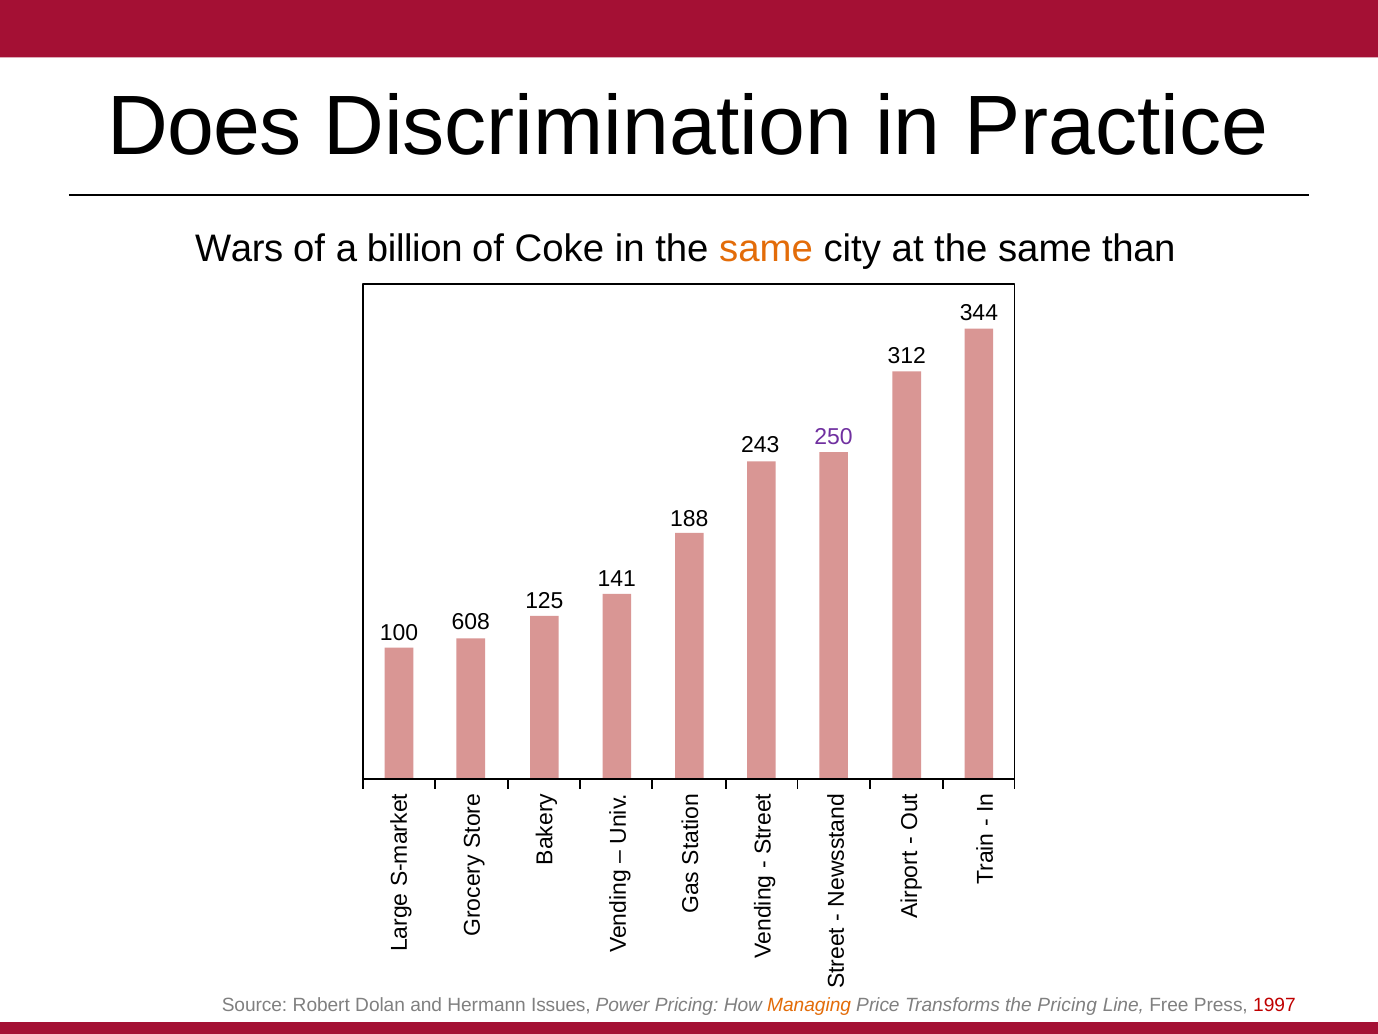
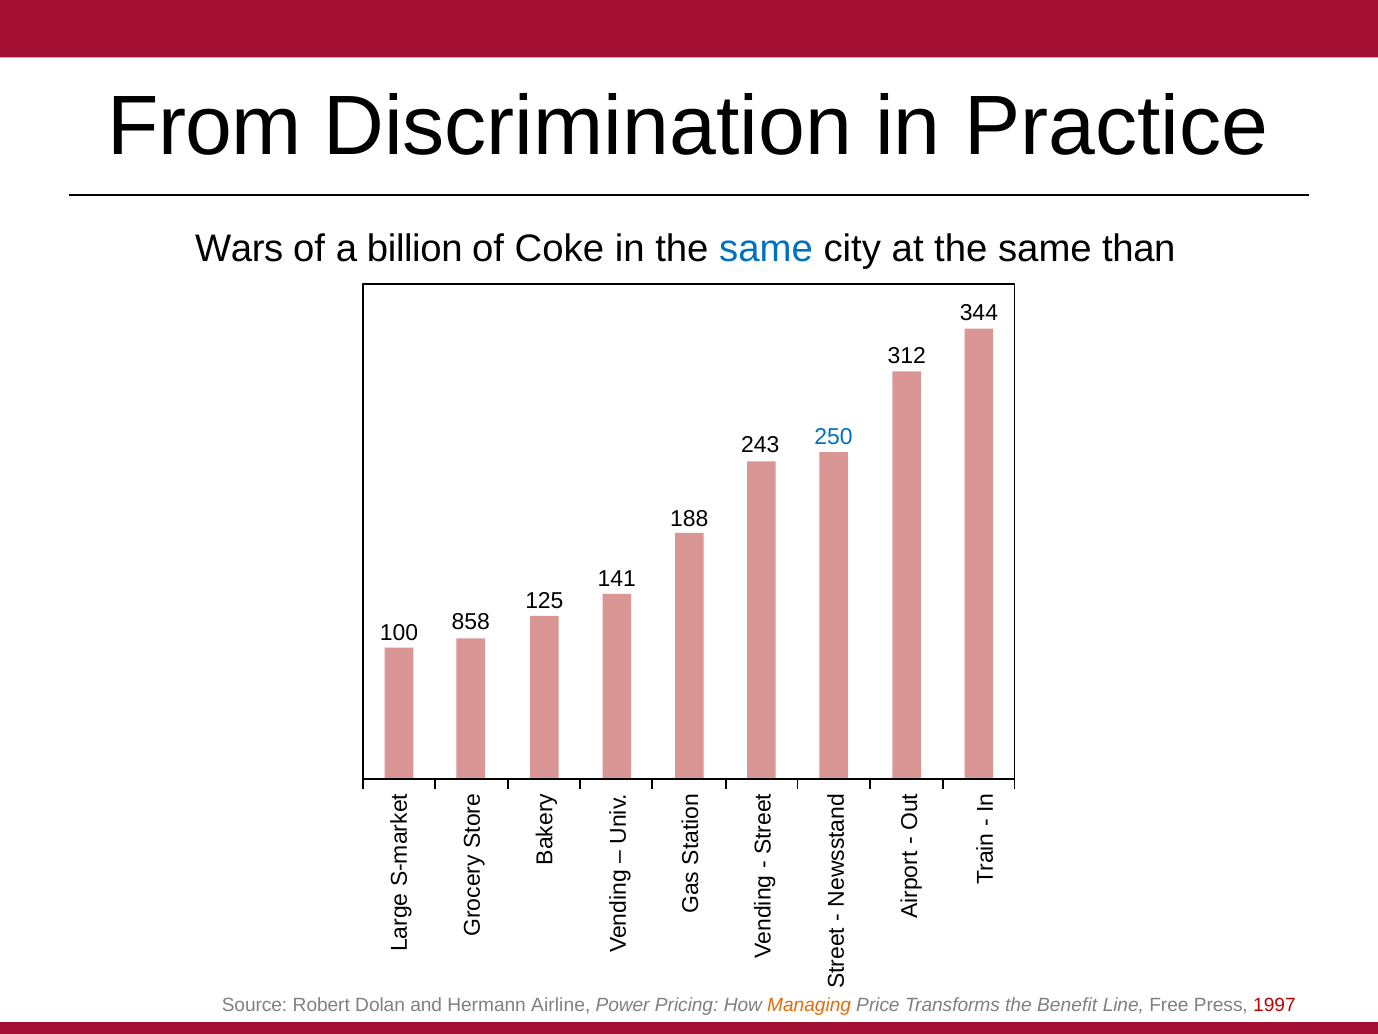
Does: Does -> From
same at (766, 248) colour: orange -> blue
250 colour: purple -> blue
608: 608 -> 858
Issues: Issues -> Airline
the Pricing: Pricing -> Benefit
